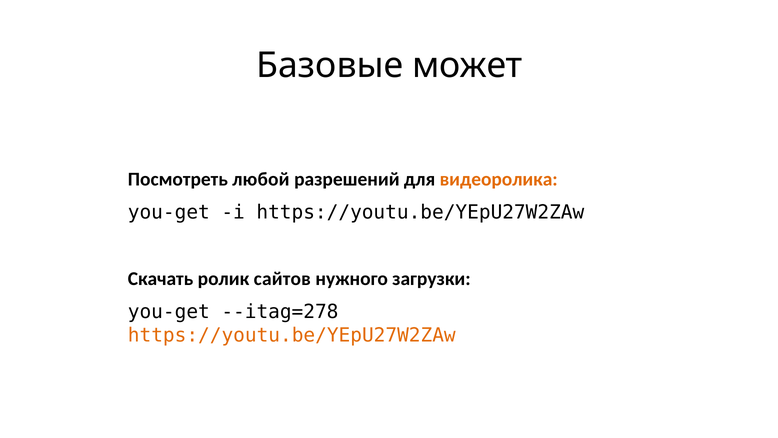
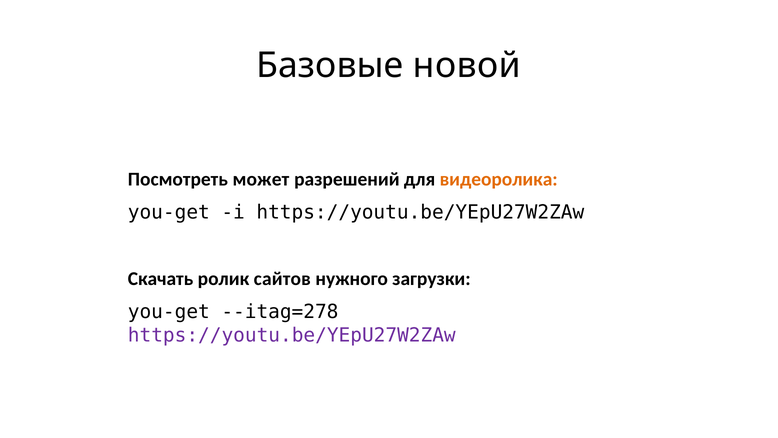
может: может -> новой
любой: любой -> может
https://youtu.be/YEpU27W2ZAw at (292, 335) colour: orange -> purple
